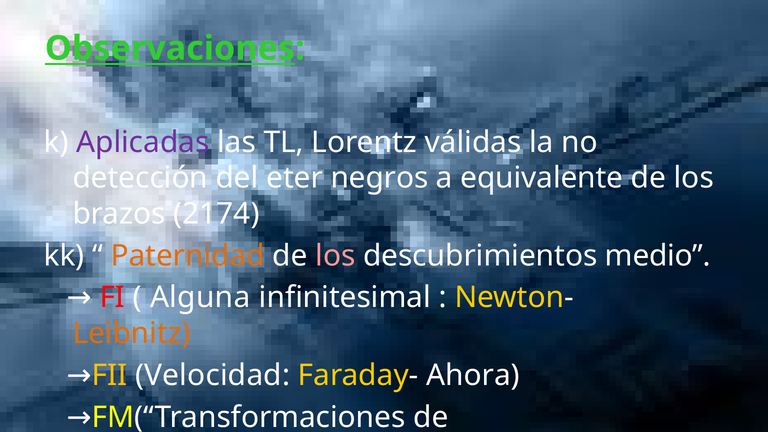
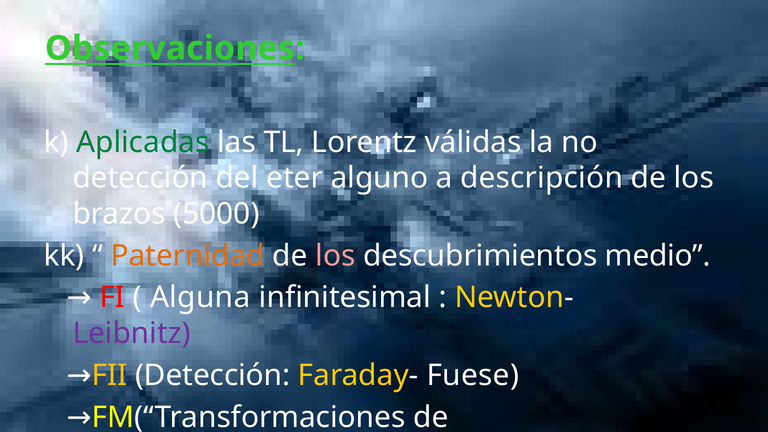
Aplicadas colour: purple -> green
negros: negros -> alguno
equivalente: equivalente -> descripción
2174: 2174 -> 5000
Leibnitz colour: orange -> purple
Velocidad at (213, 375): Velocidad -> Detección
Ahora: Ahora -> Fuese
